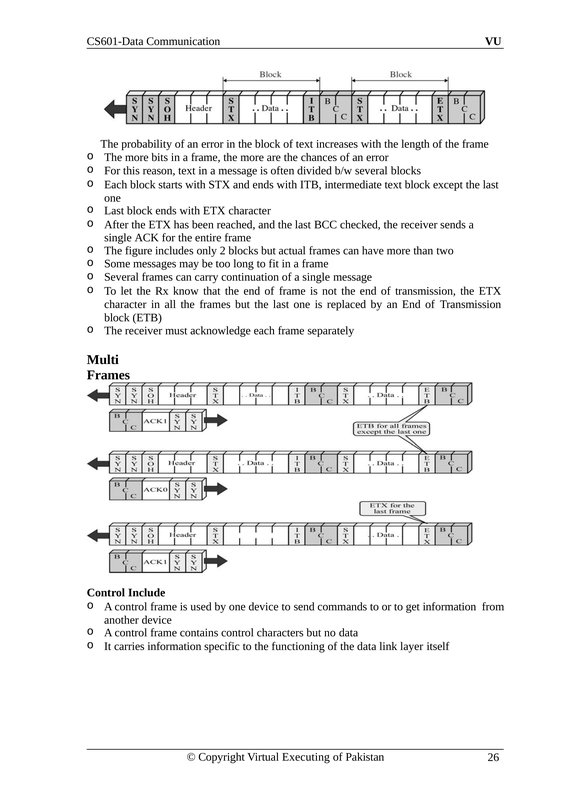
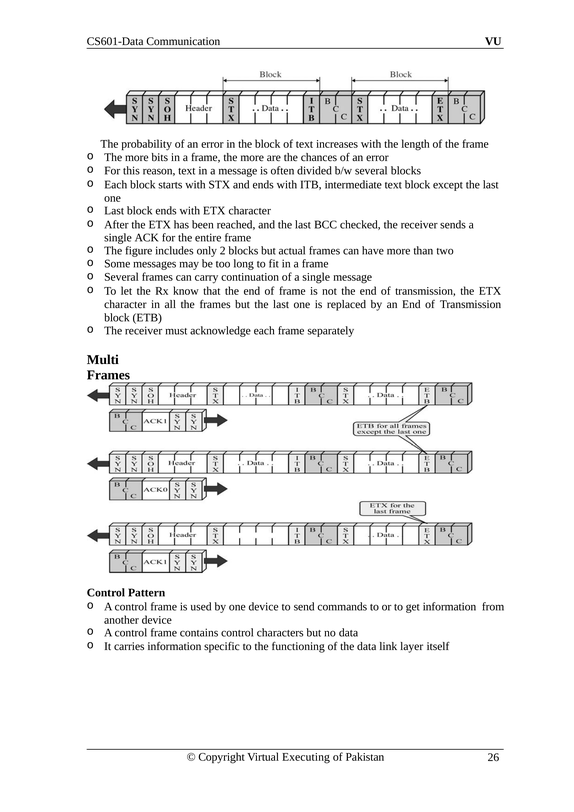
Include: Include -> Pattern
